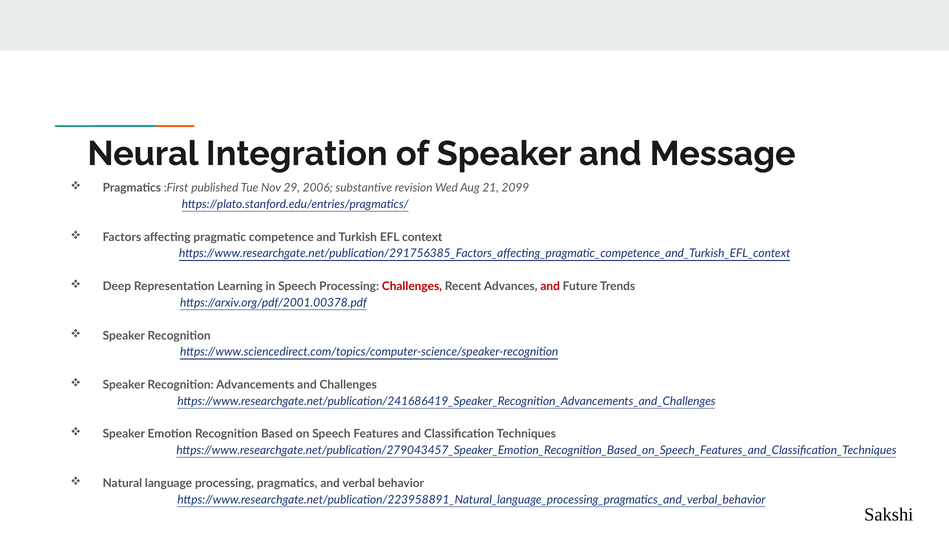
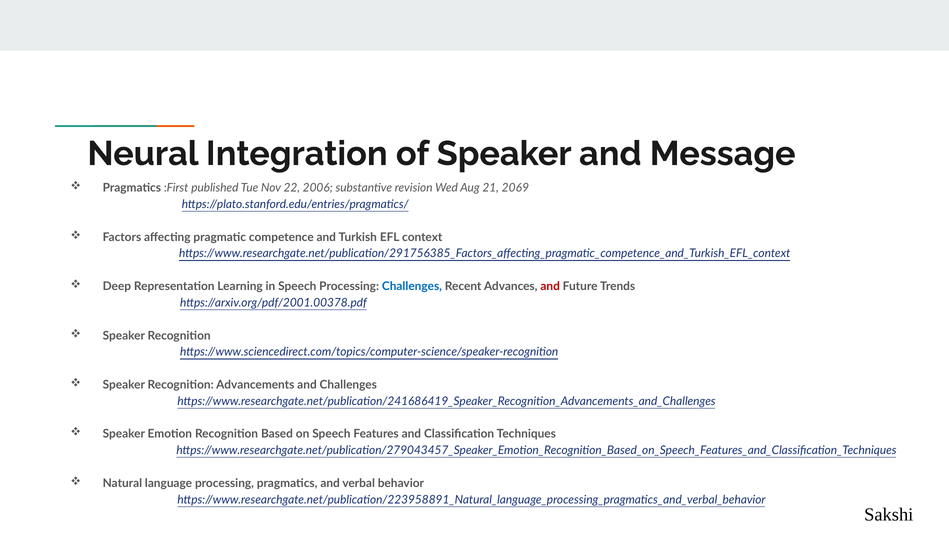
29: 29 -> 22
2099: 2099 -> 2069
Challenges at (412, 286) colour: red -> blue
